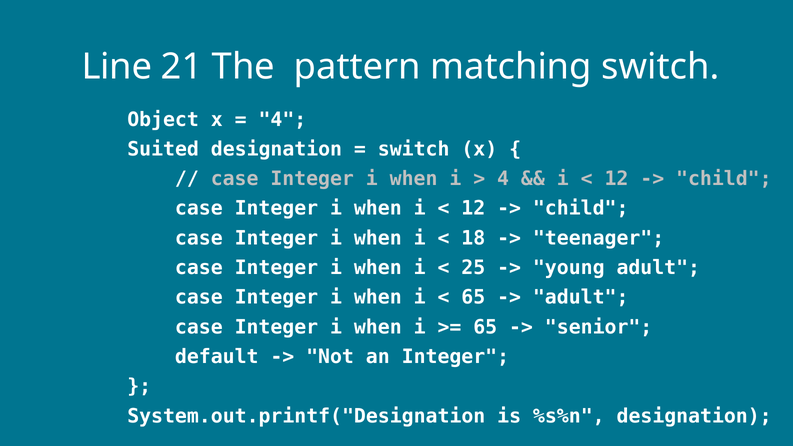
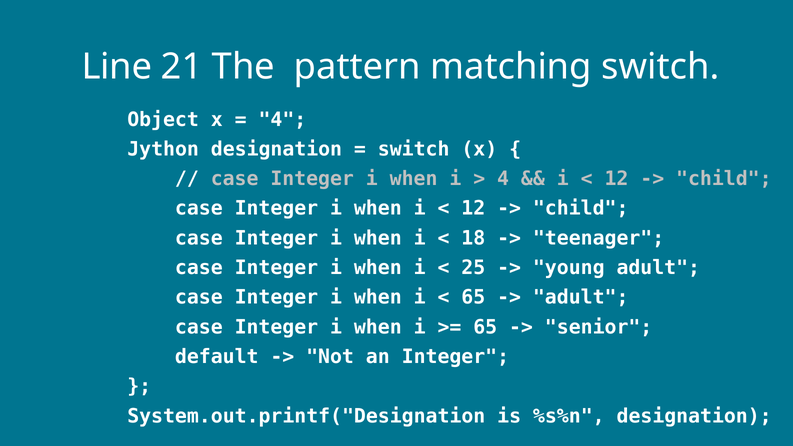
Suited: Suited -> Jython
